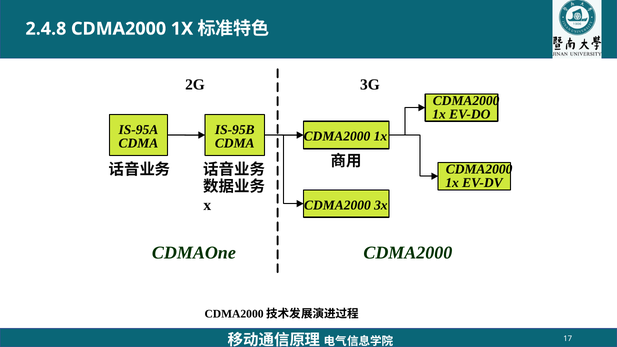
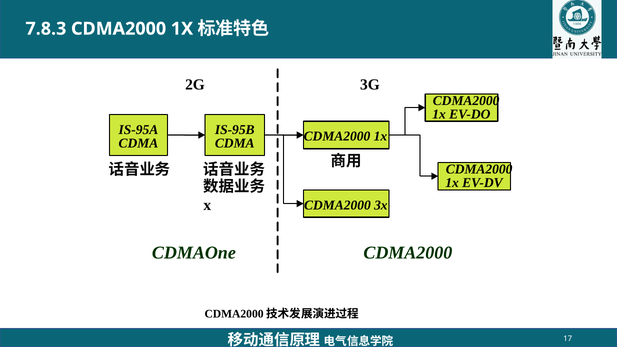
2.4.8: 2.4.8 -> 7.8.3
